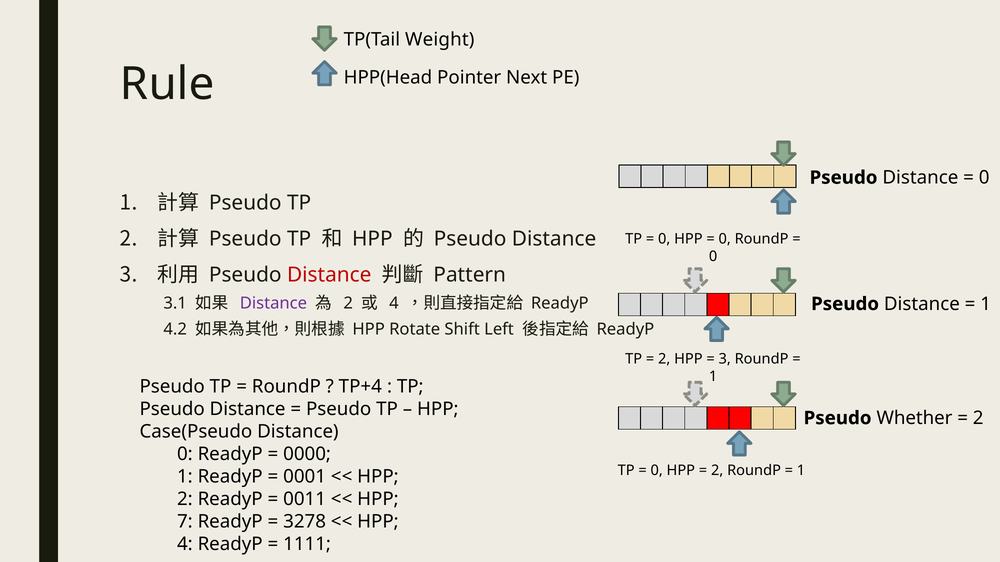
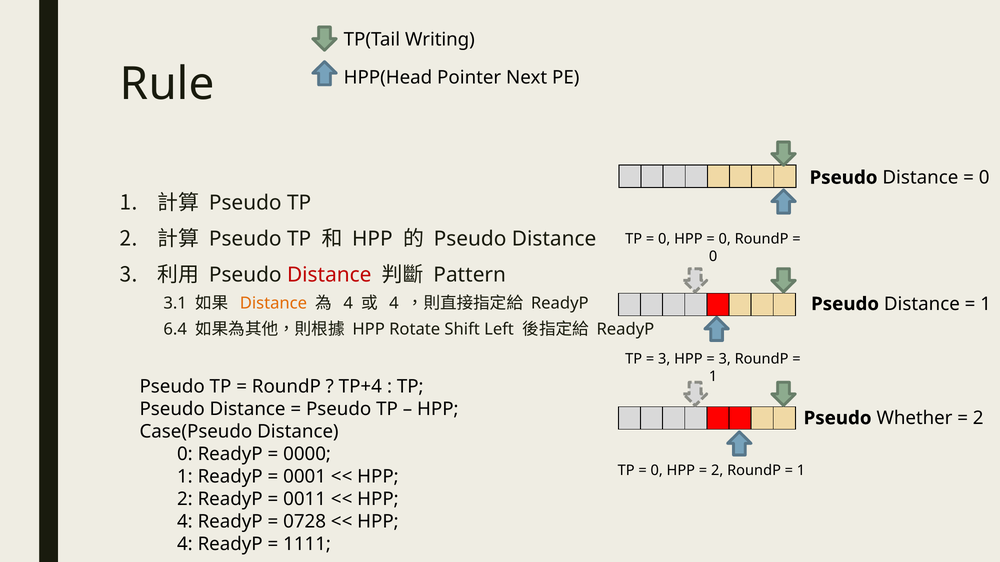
Weight: Weight -> Writing
Distance at (273, 304) colour: purple -> orange
2 at (348, 304): 2 -> 4
4.2: 4.2 -> 6.4
2 at (664, 359): 2 -> 3
7 at (185, 522): 7 -> 4
3278: 3278 -> 0728
